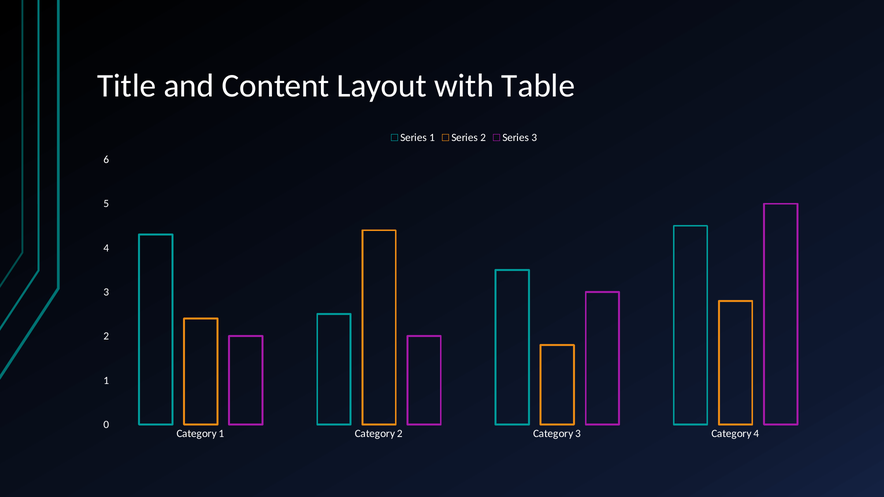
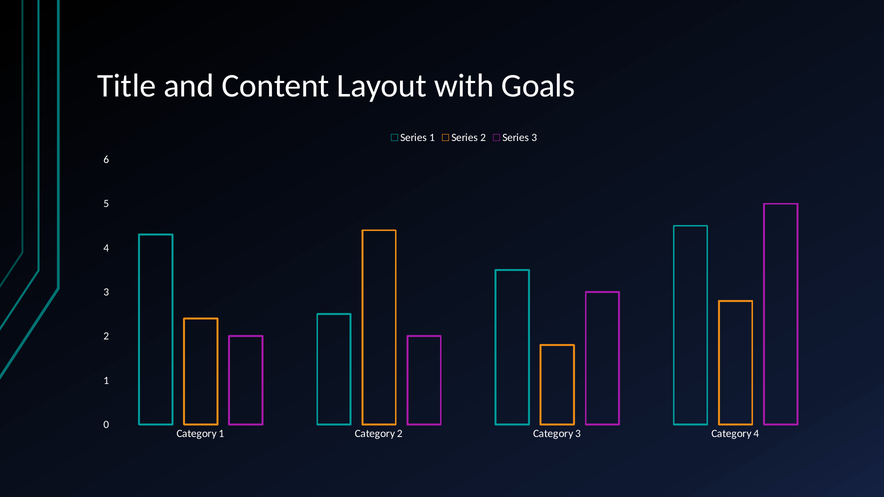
Table: Table -> Goals
